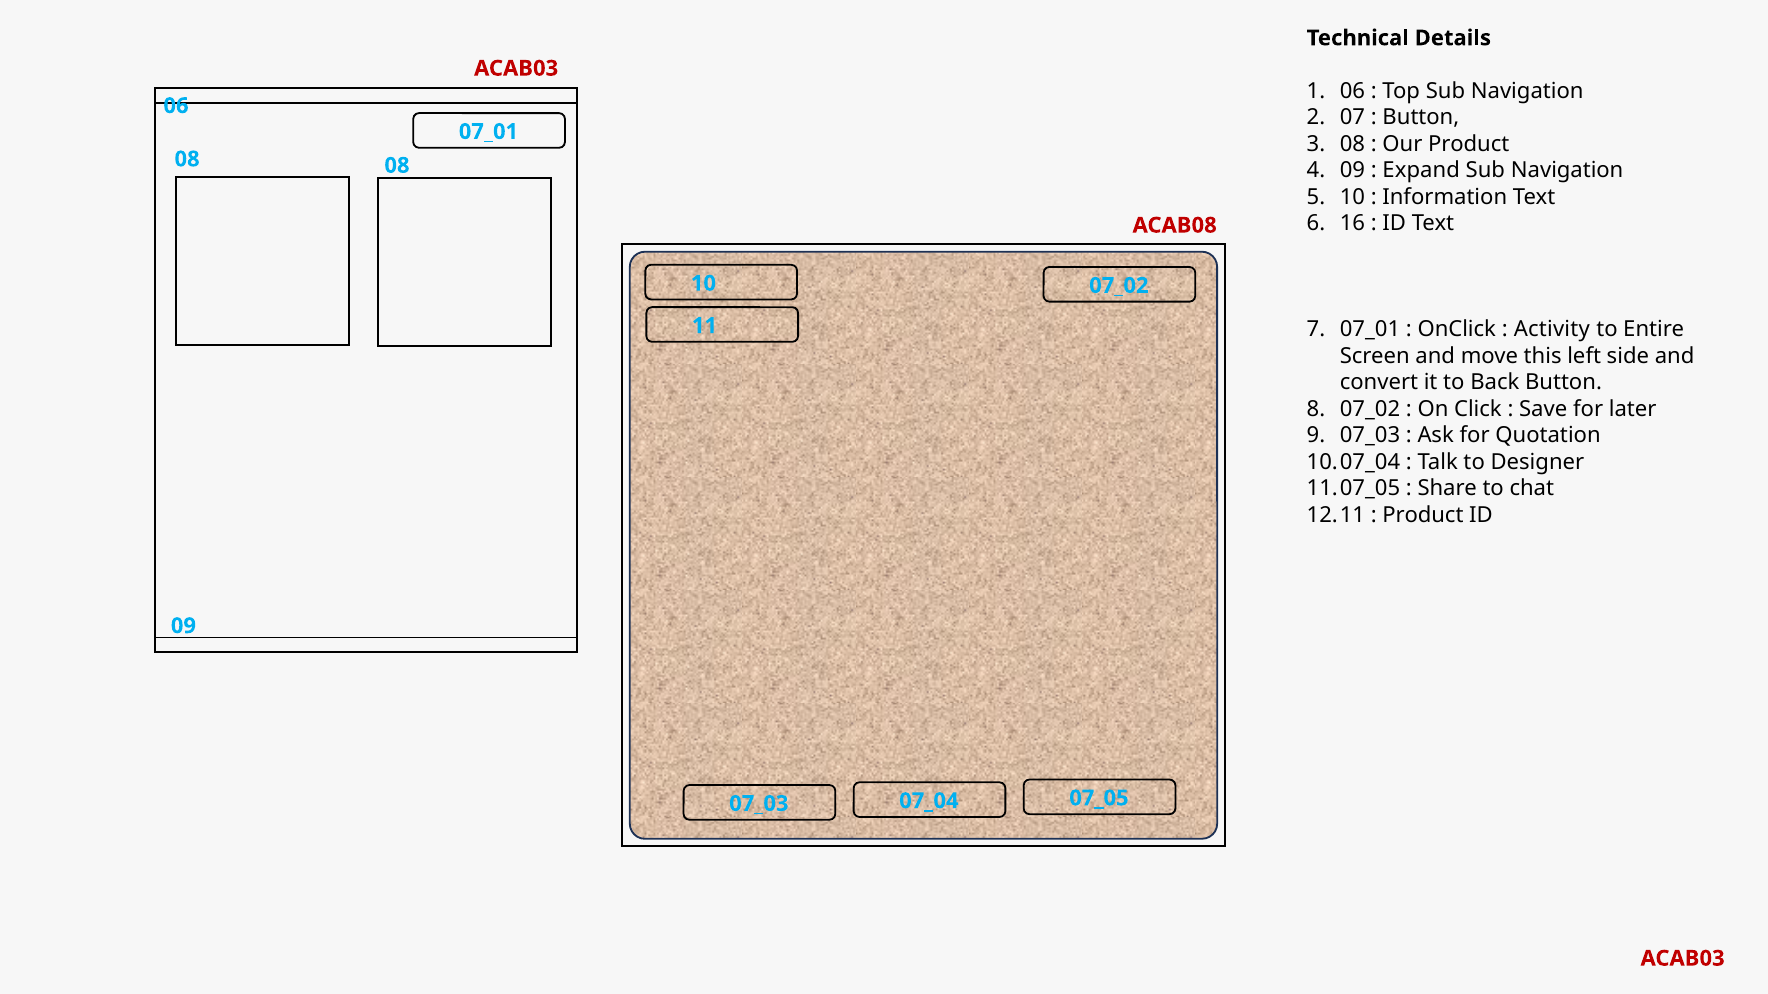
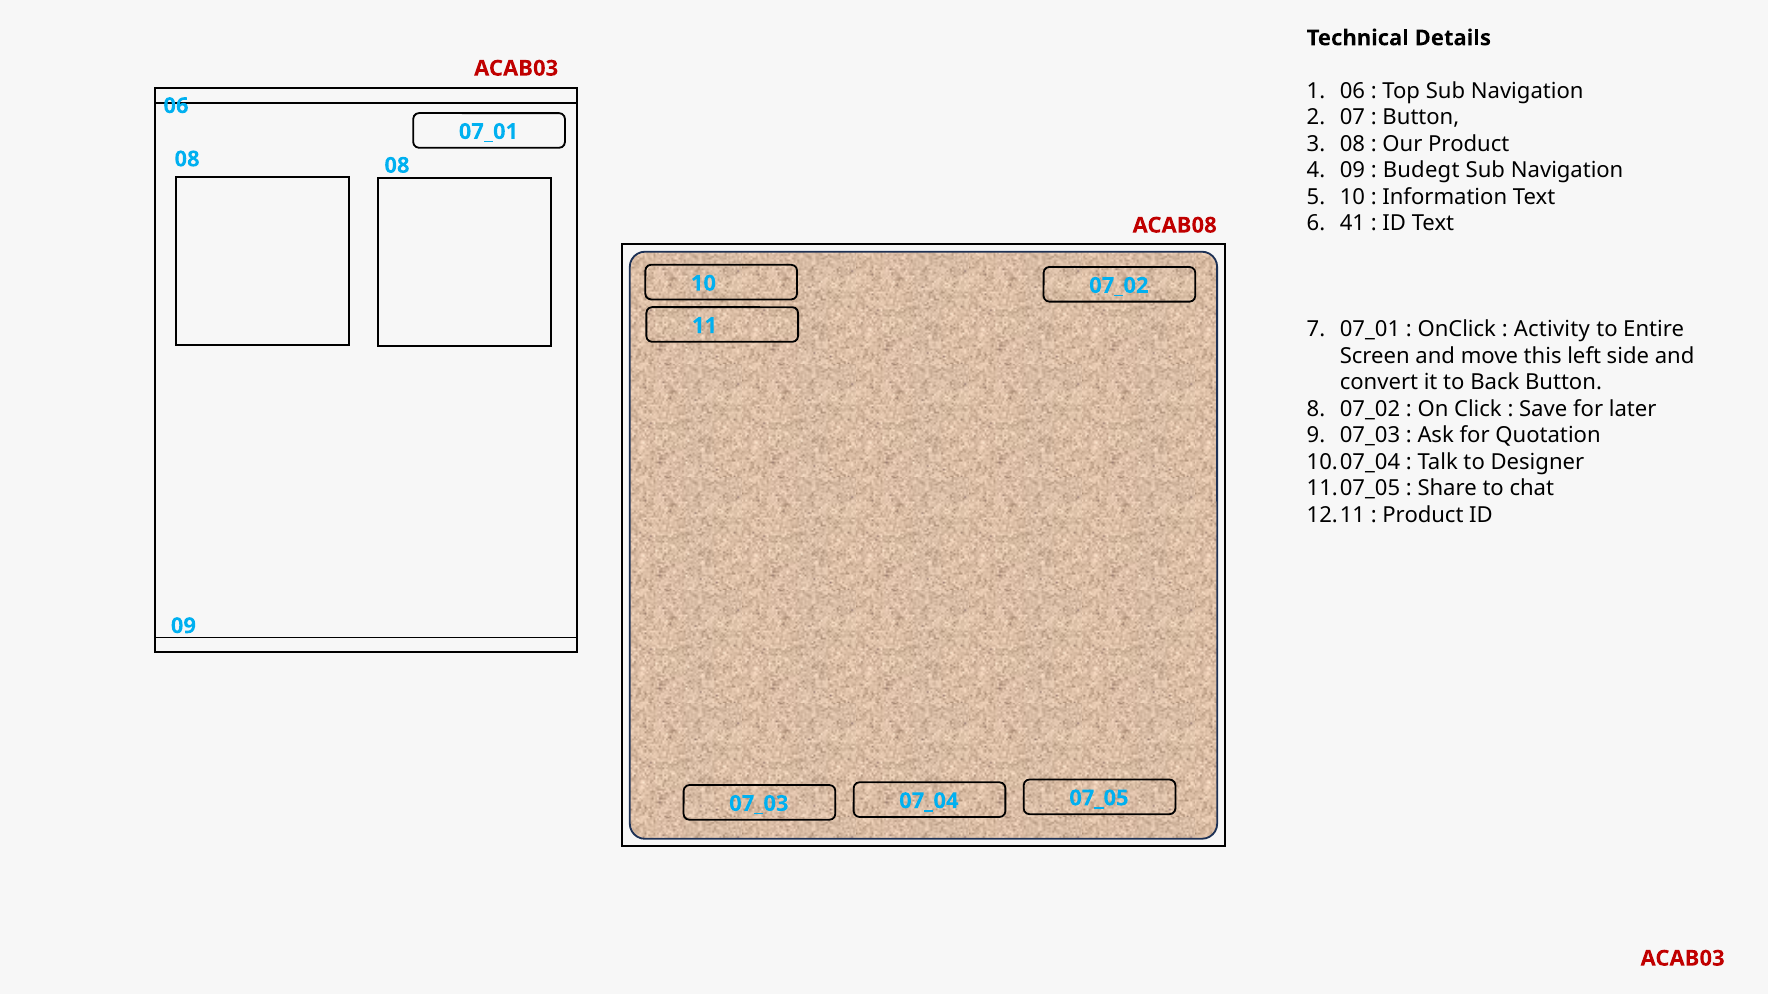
Expand: Expand -> Budegt
16: 16 -> 41
